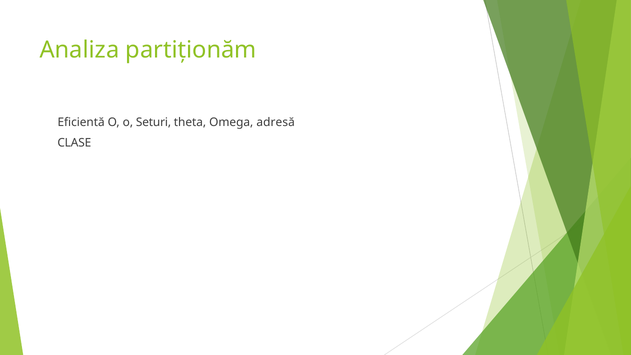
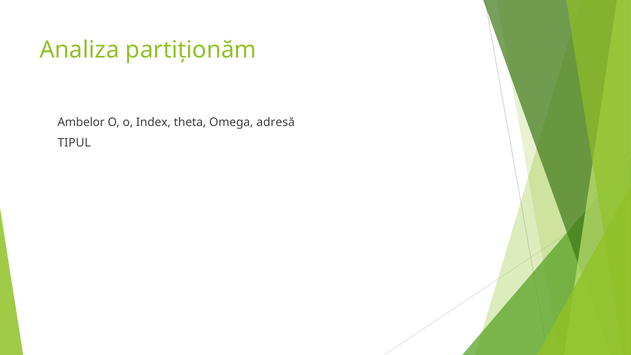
Eficientă: Eficientă -> Ambelor
Seturi: Seturi -> Index
CLASE: CLASE -> TIPUL
